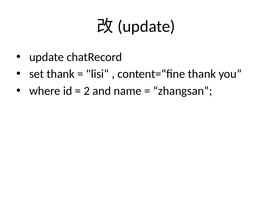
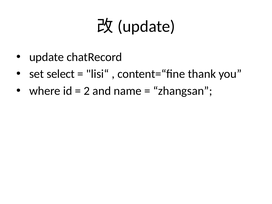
set thank: thank -> select
